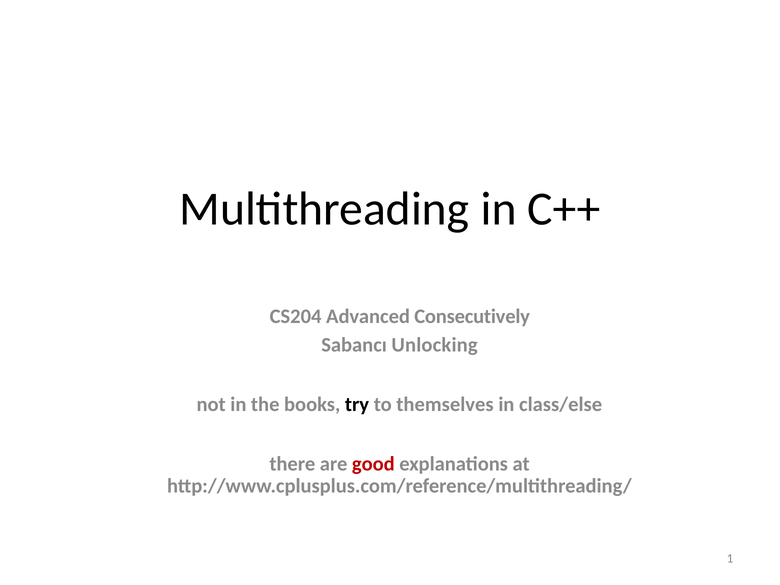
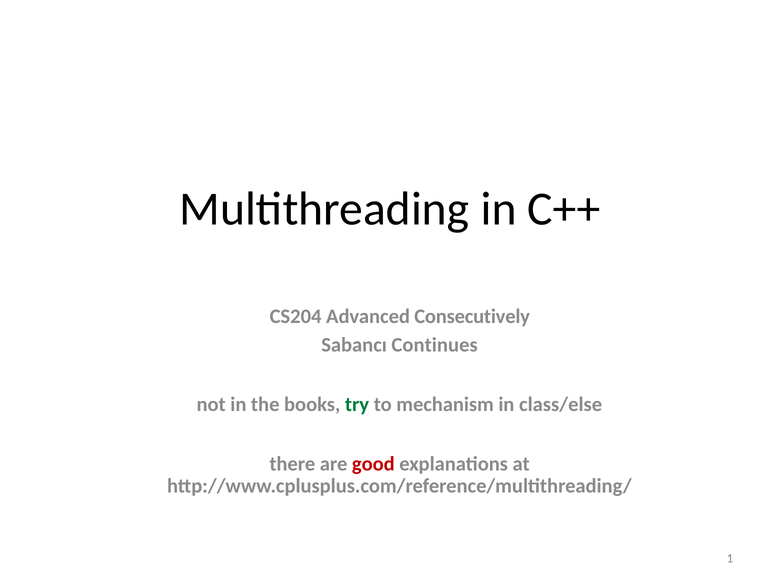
Unlocking: Unlocking -> Continues
try colour: black -> green
themselves: themselves -> mechanism
